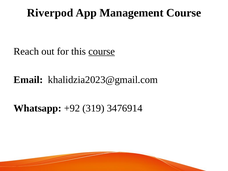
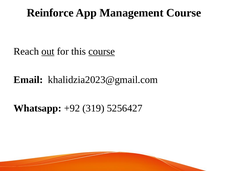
Riverpod: Riverpod -> Reinforce
out underline: none -> present
3476914: 3476914 -> 5256427
